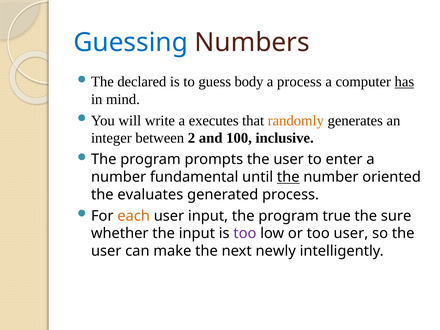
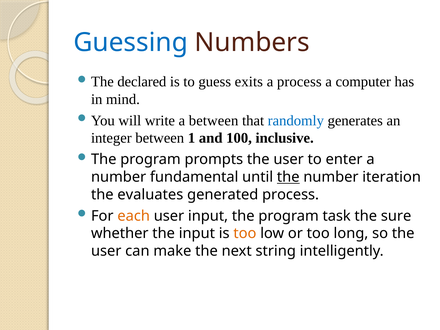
body: body -> exits
has underline: present -> none
a executes: executes -> between
randomly colour: orange -> blue
2: 2 -> 1
oriented: oriented -> iteration
true: true -> task
too at (245, 233) colour: purple -> orange
too user: user -> long
newly: newly -> string
